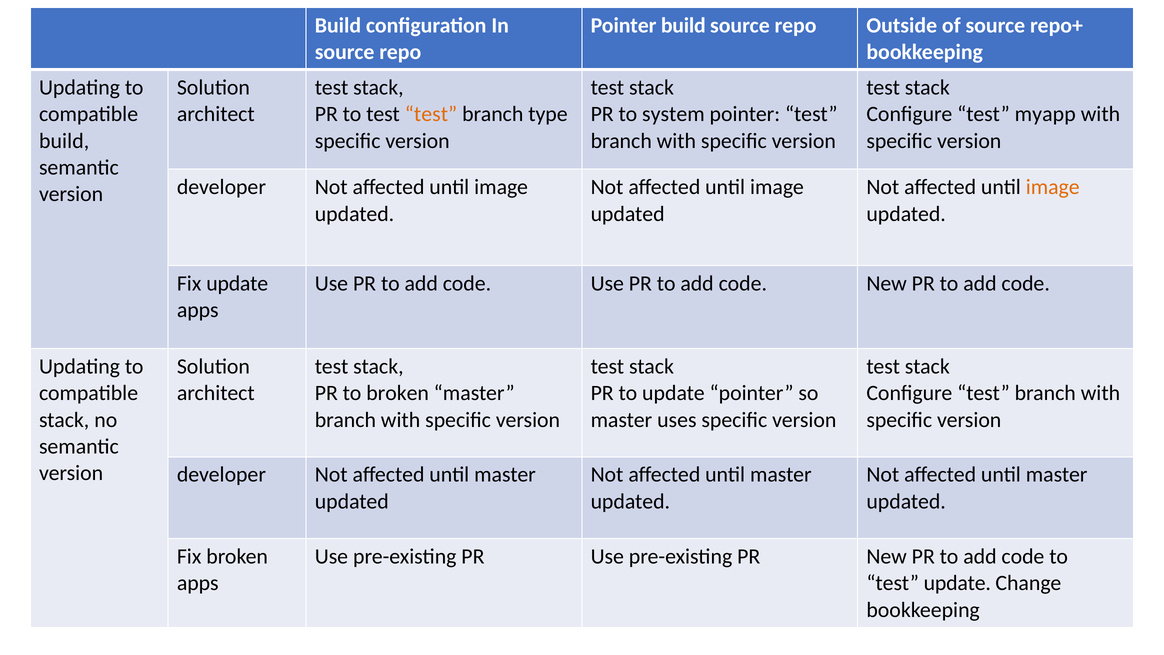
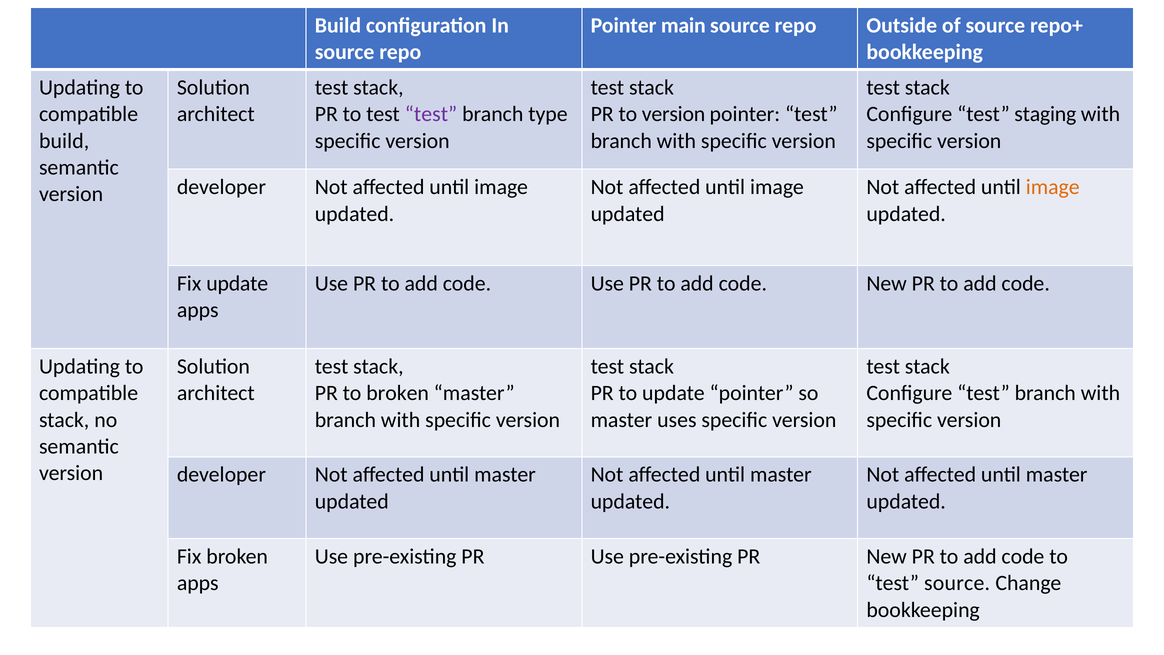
Pointer build: build -> main
test at (431, 114) colour: orange -> purple
to system: system -> version
myapp: myapp -> staging
test update: update -> source
